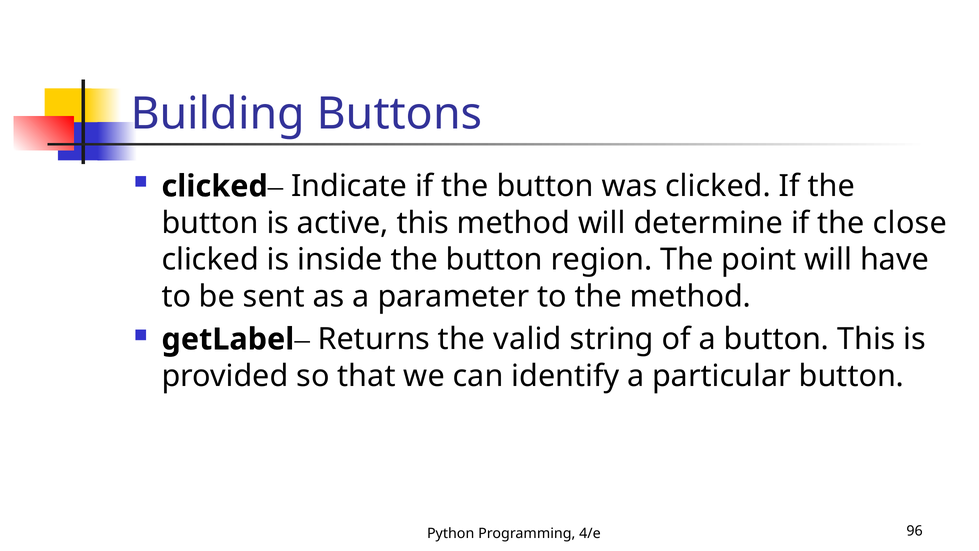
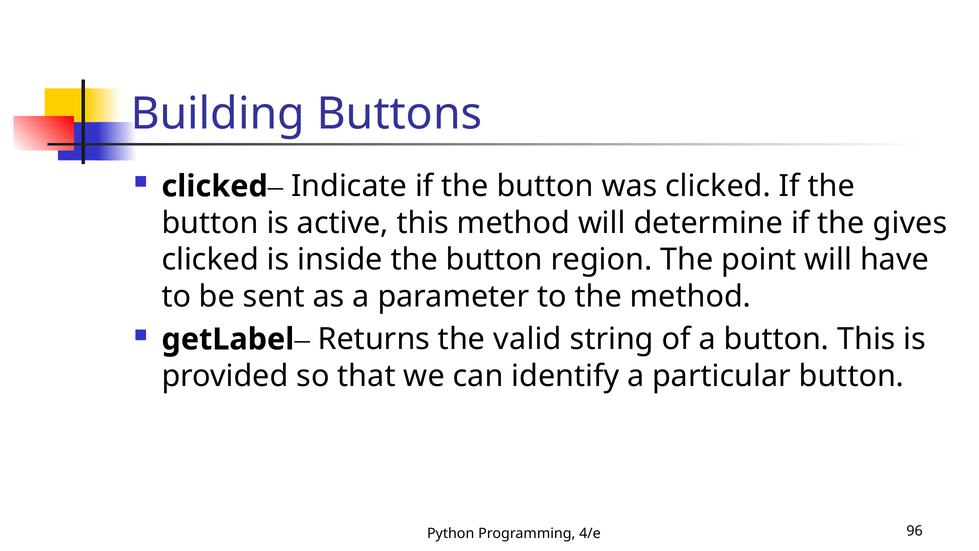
close: close -> gives
